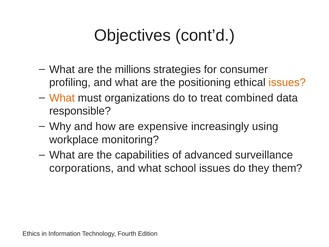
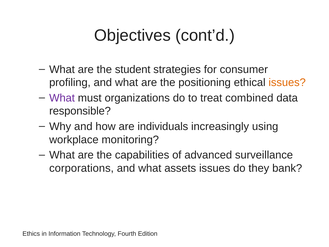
millions: millions -> student
What at (62, 98) colour: orange -> purple
expensive: expensive -> individuals
school: school -> assets
them: them -> bank
